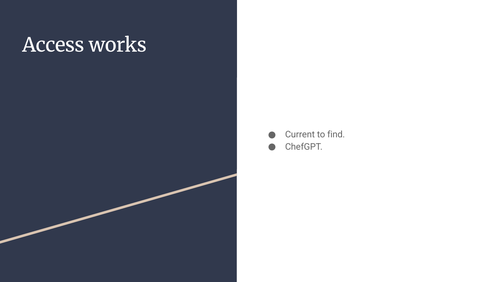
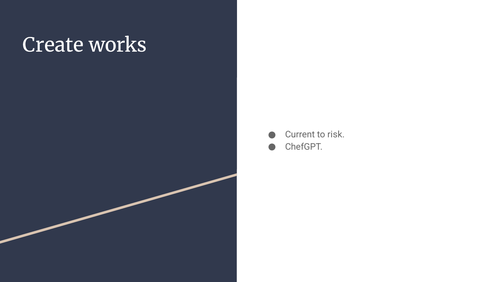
Access: Access -> Create
find: find -> risk
